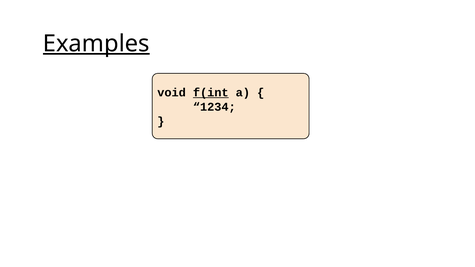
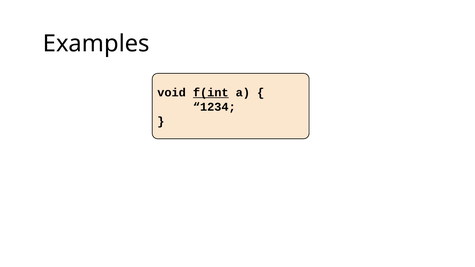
Examples underline: present -> none
